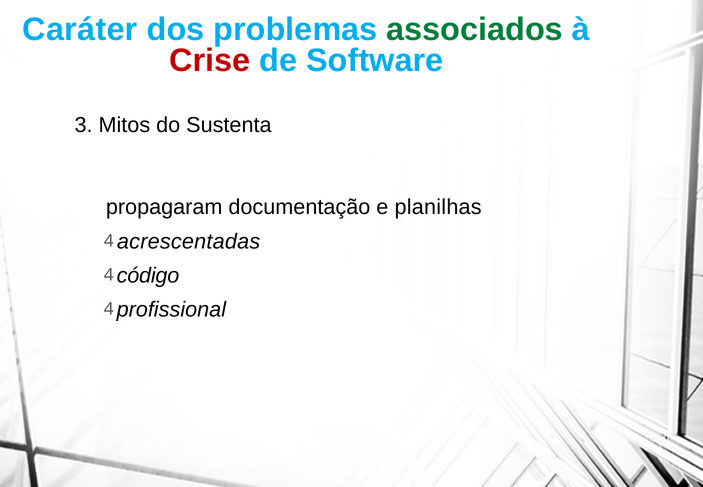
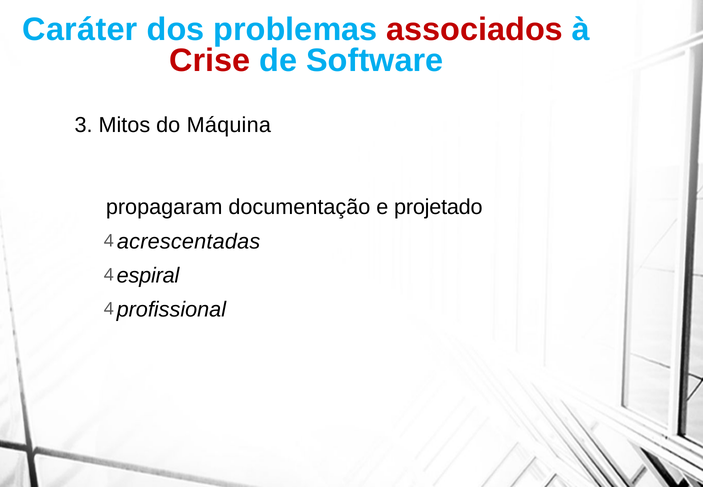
associados colour: green -> red
Sustenta: Sustenta -> Máquina
planilhas: planilhas -> projetado
código: código -> espiral
